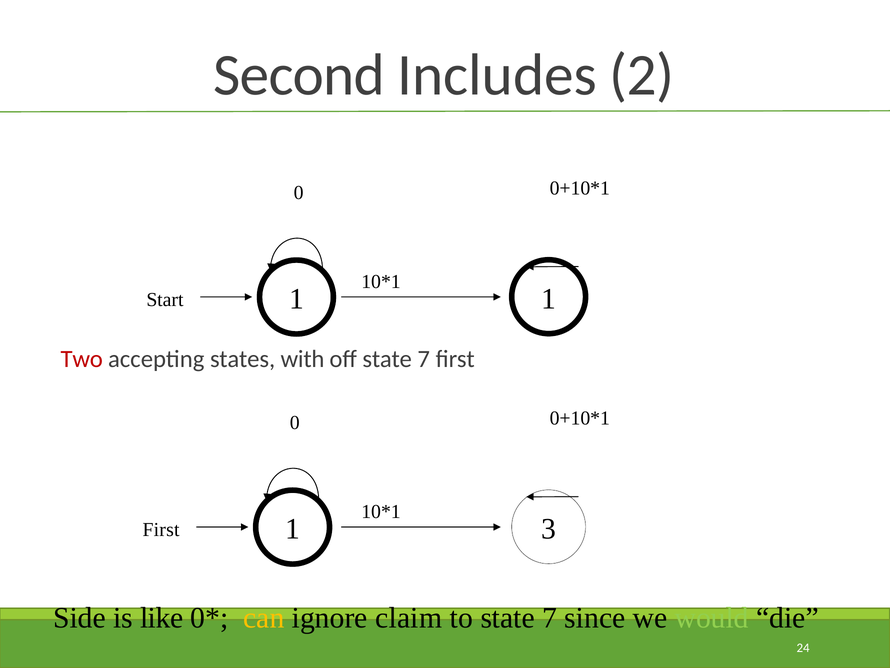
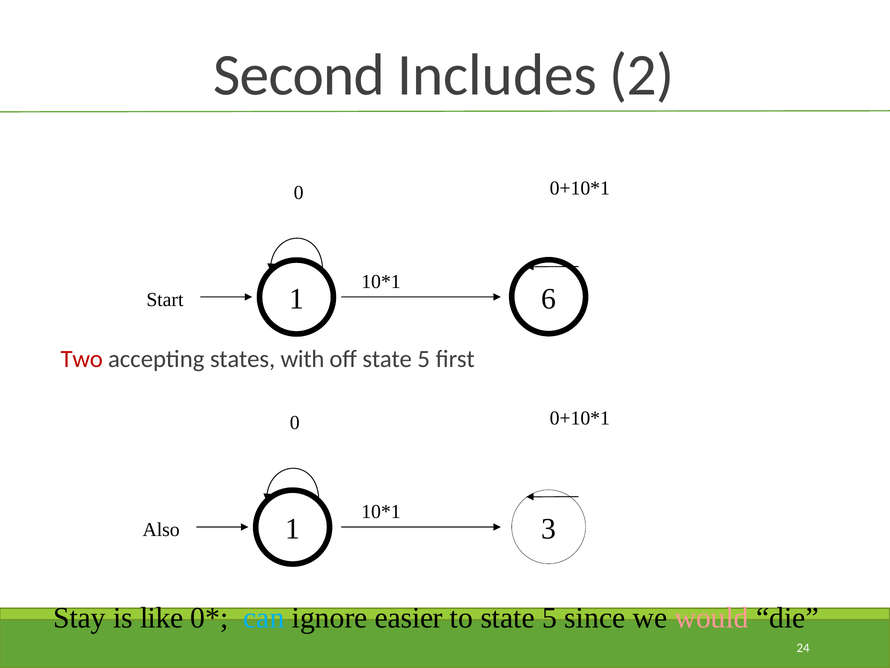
Start 1: 1 -> 6
off state 7: 7 -> 5
First at (161, 529): First -> Also
Side: Side -> Stay
can colour: yellow -> light blue
claim: claim -> easier
to state 7: 7 -> 5
would colour: light green -> pink
